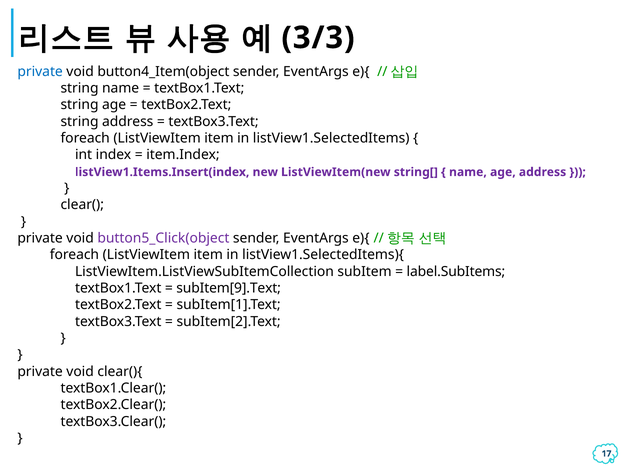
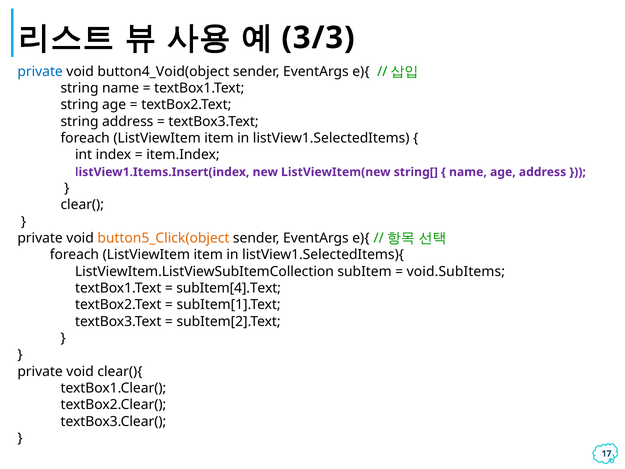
button4_Item(object: button4_Item(object -> button4_Void(object
button5_Click(object colour: purple -> orange
label.SubItems: label.SubItems -> void.SubItems
subItem[9].Text: subItem[9].Text -> subItem[4].Text
